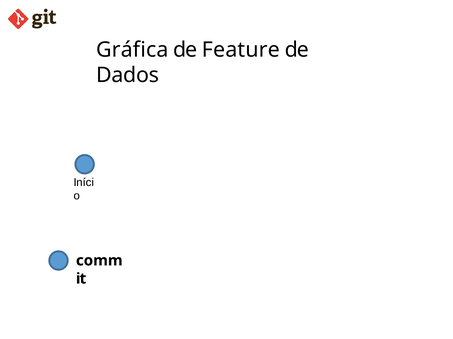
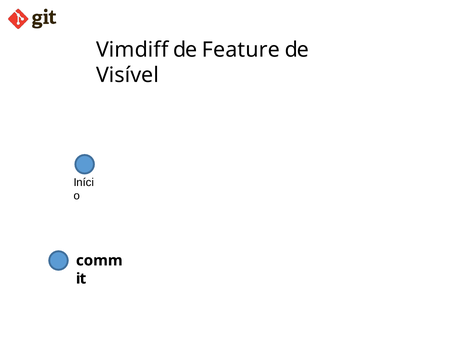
Gráfica: Gráfica -> Vimdiff
Dados: Dados -> Visível
